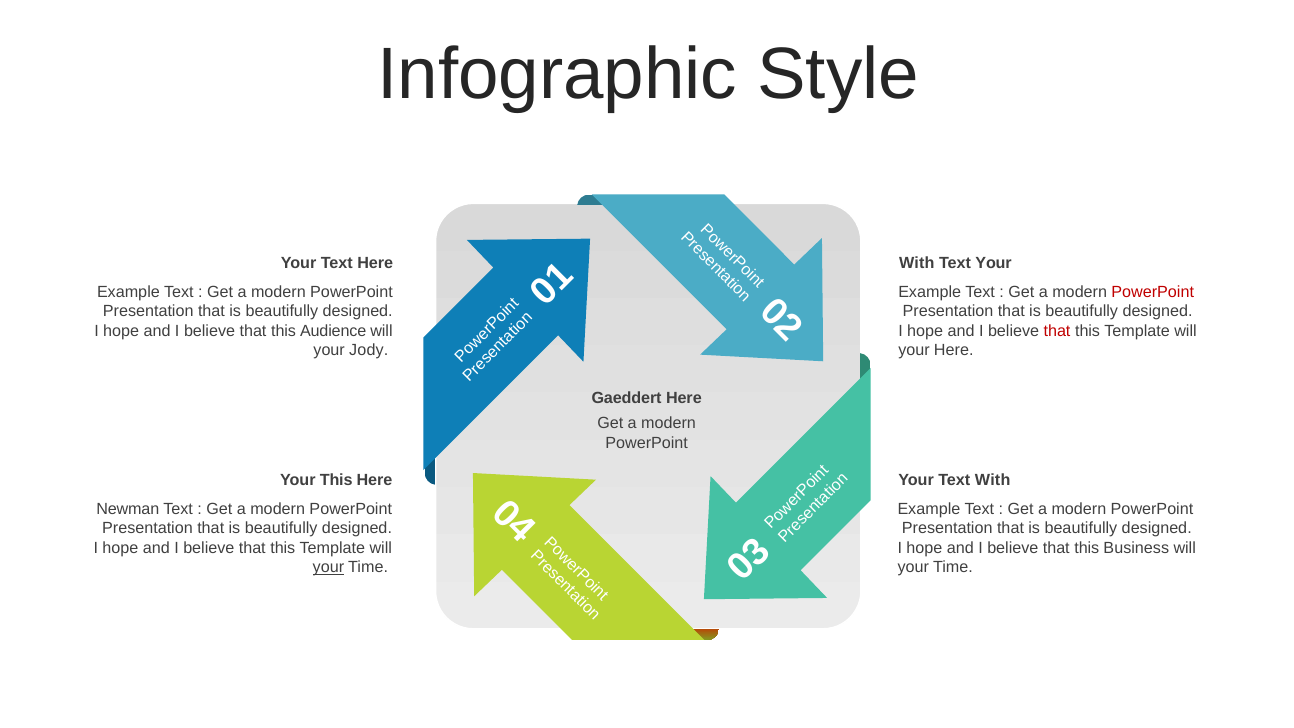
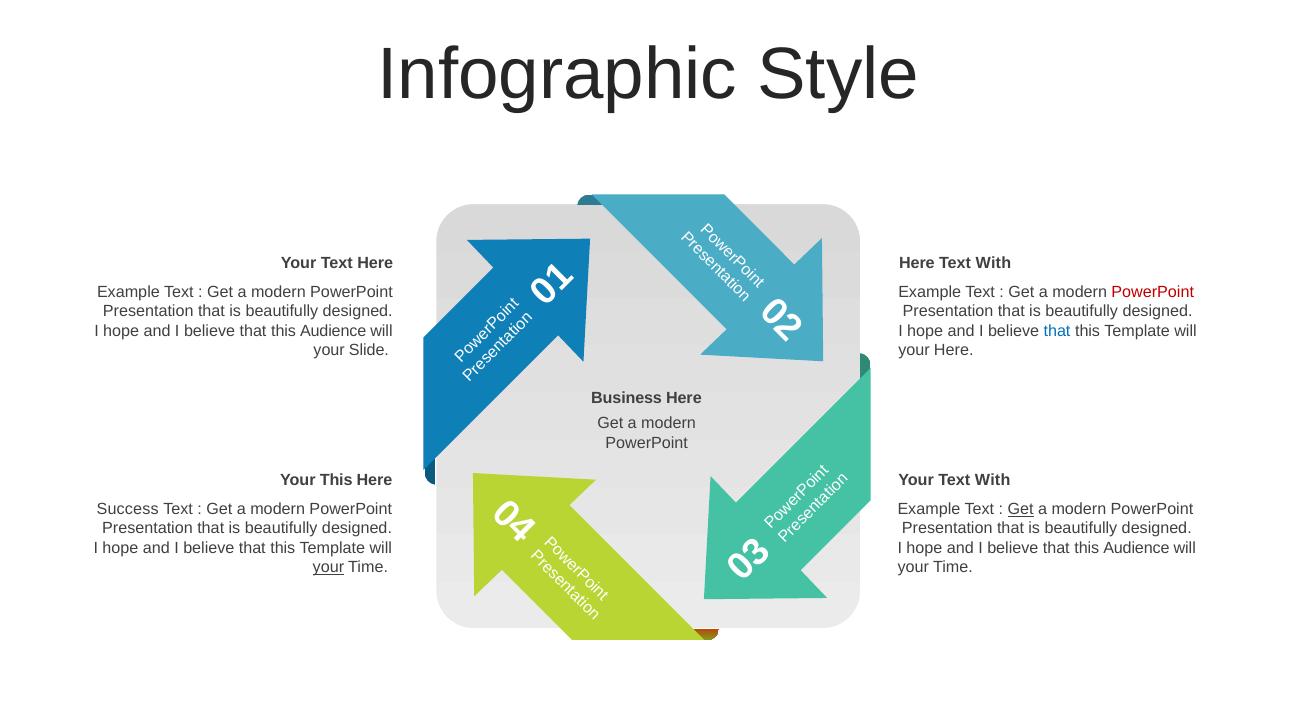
With at (917, 263): With -> Here
Your at (994, 263): Your -> With
that at (1057, 331) colour: red -> blue
Jody: Jody -> Slide
Gaeddert: Gaeddert -> Business
Newman: Newman -> Success
Get at (1021, 509) underline: none -> present
Business at (1136, 548): Business -> Audience
